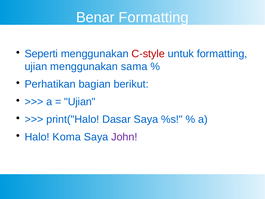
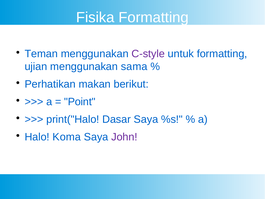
Benar: Benar -> Fisika
Seperti: Seperti -> Teman
C-style colour: red -> purple
bagian: bagian -> makan
Ujian at (80, 102): Ujian -> Point
